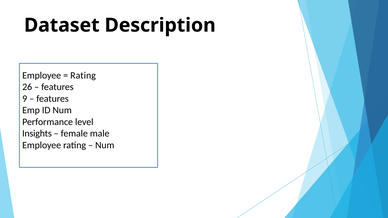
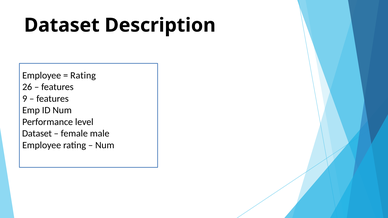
Insights at (37, 134): Insights -> Dataset
